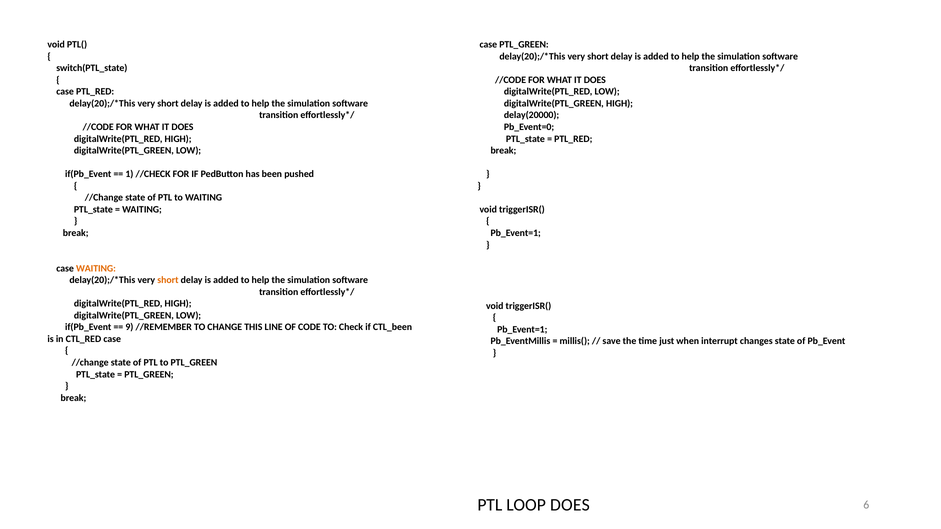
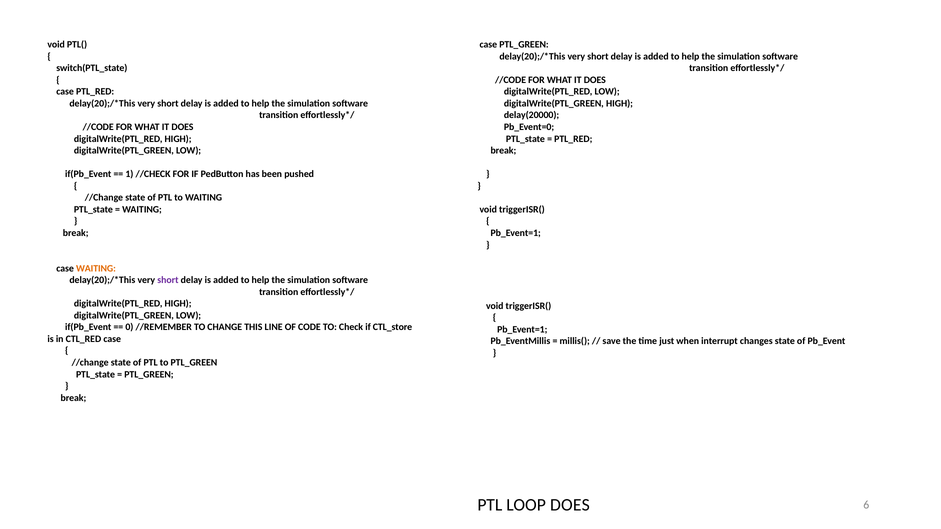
short at (168, 280) colour: orange -> purple
9: 9 -> 0
CTL_been: CTL_been -> CTL_store
